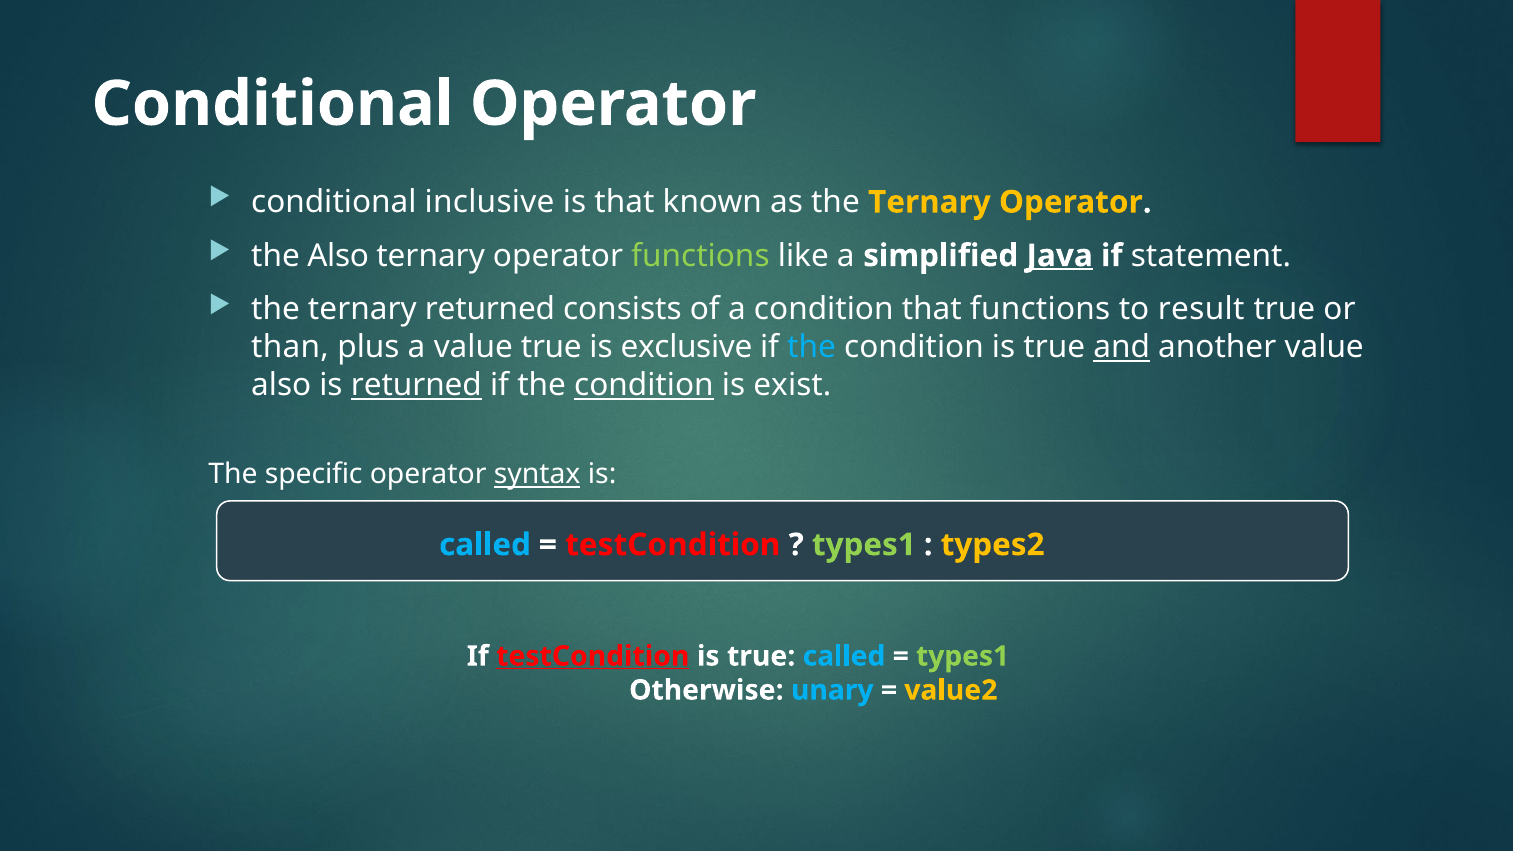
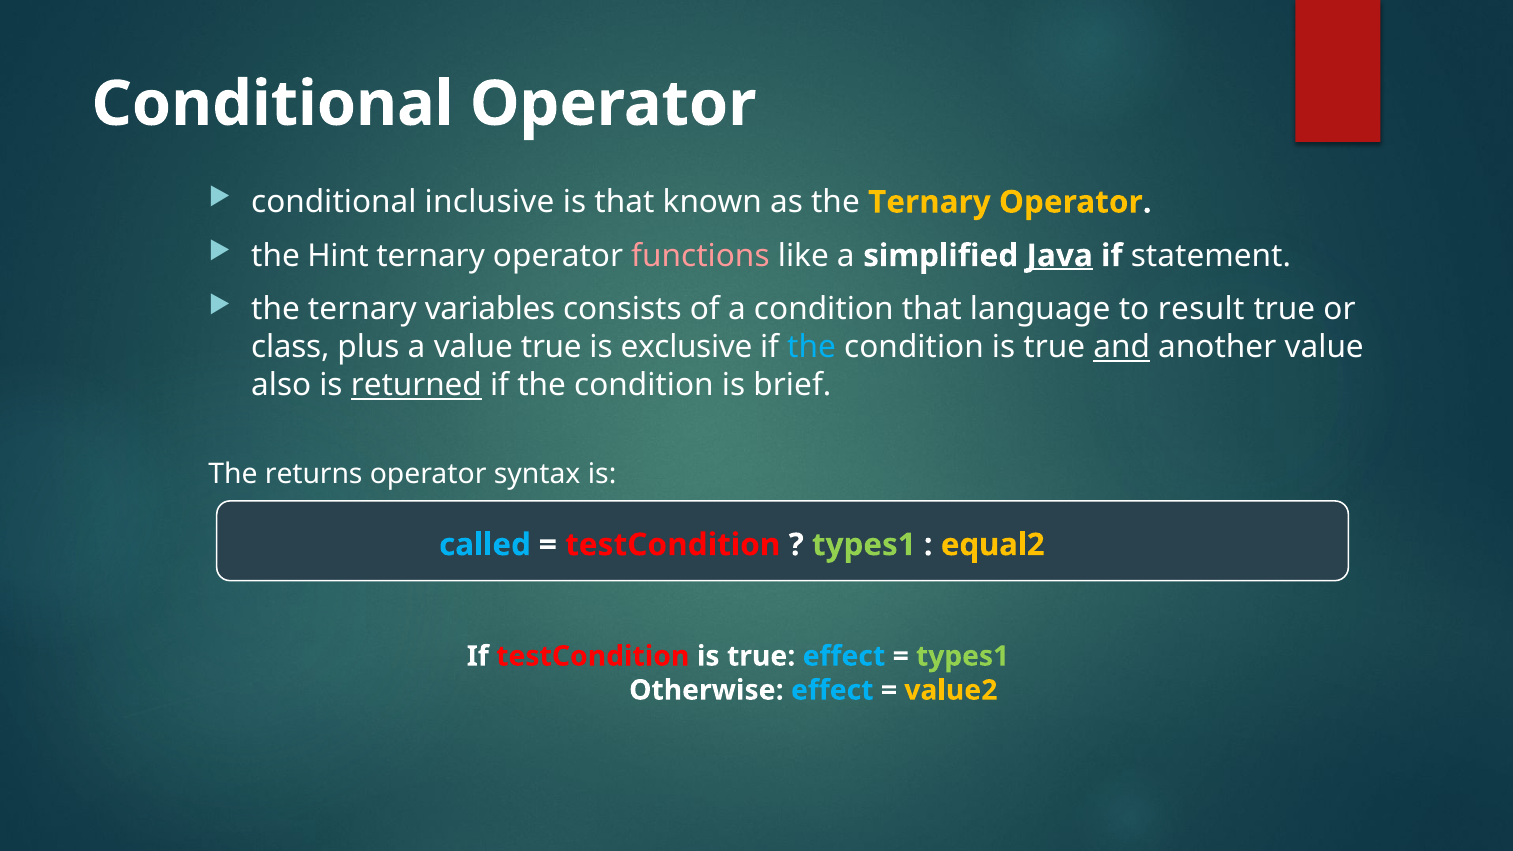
the Also: Also -> Hint
functions at (700, 256) colour: light green -> pink
ternary returned: returned -> variables
that functions: functions -> language
than: than -> class
condition at (644, 385) underline: present -> none
exist: exist -> brief
specific: specific -> returns
syntax underline: present -> none
types2: types2 -> equal2
testCondition at (593, 656) underline: present -> none
true called: called -> effect
Otherwise unary: unary -> effect
